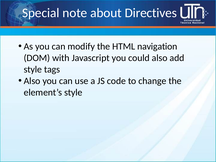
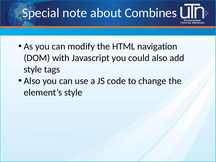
Directives: Directives -> Combines
